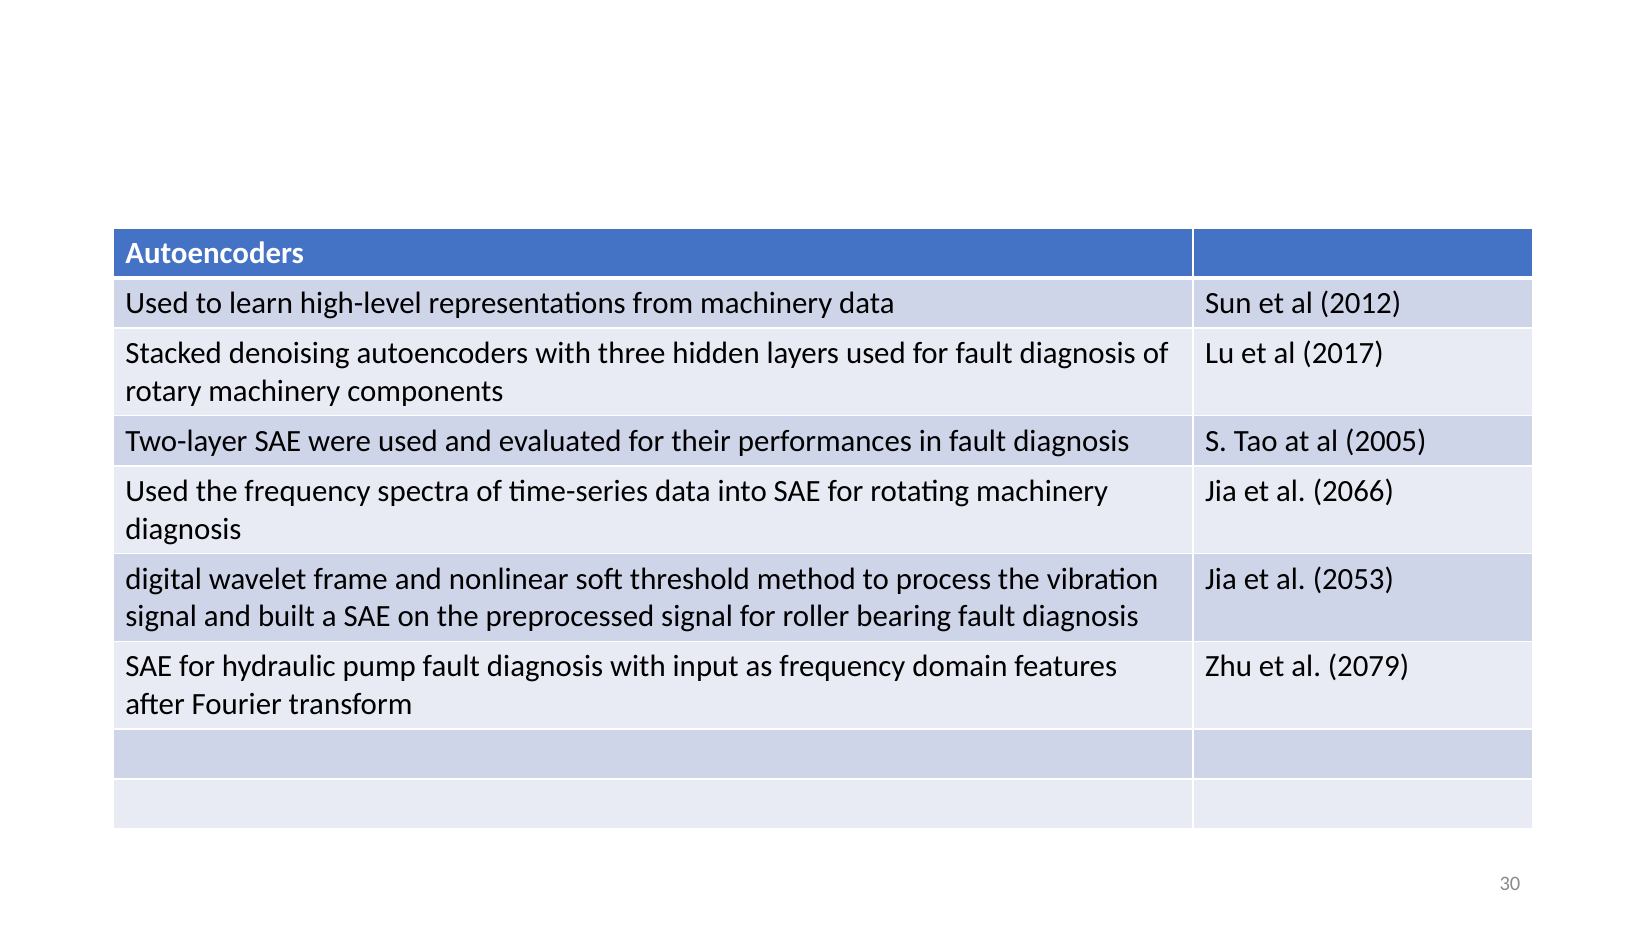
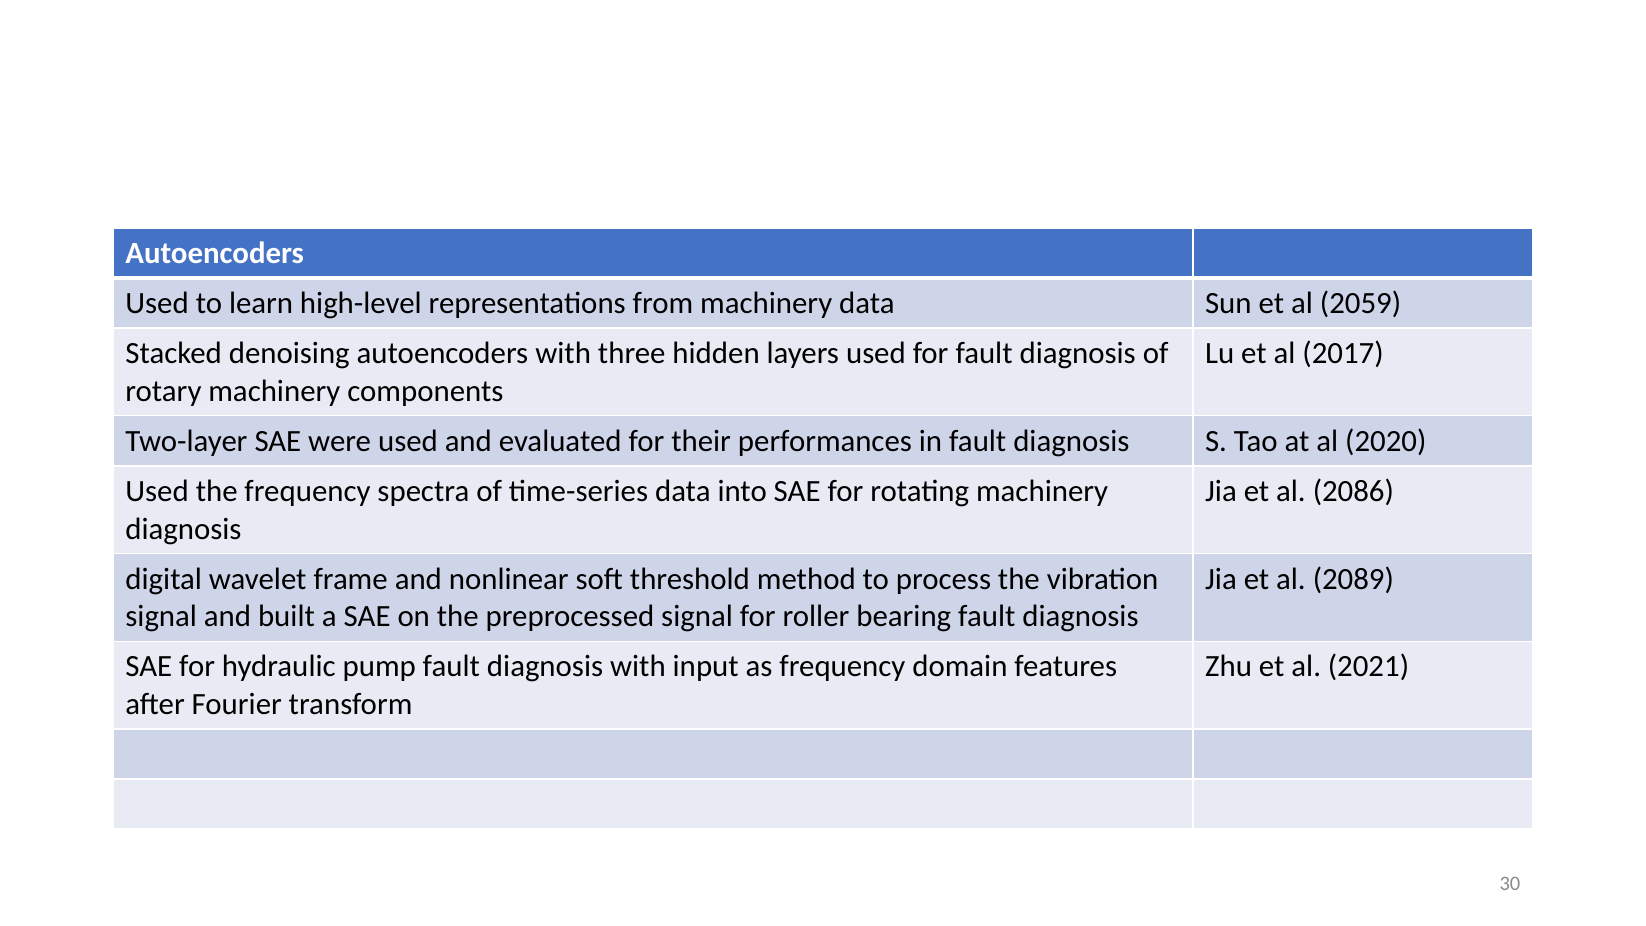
2012: 2012 -> 2059
2005: 2005 -> 2020
2066: 2066 -> 2086
2053: 2053 -> 2089
2079: 2079 -> 2021
